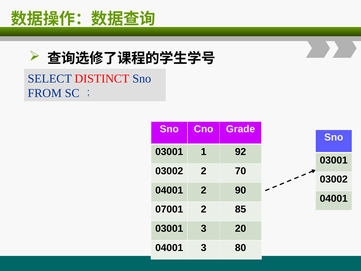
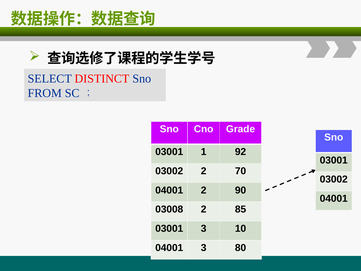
07001: 07001 -> 03008
20: 20 -> 10
